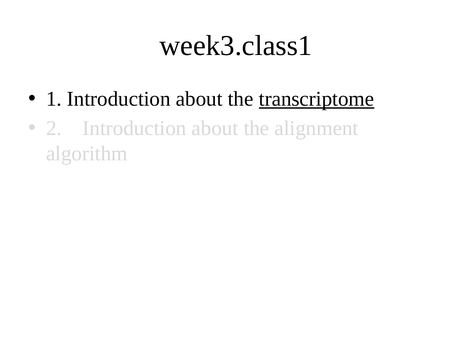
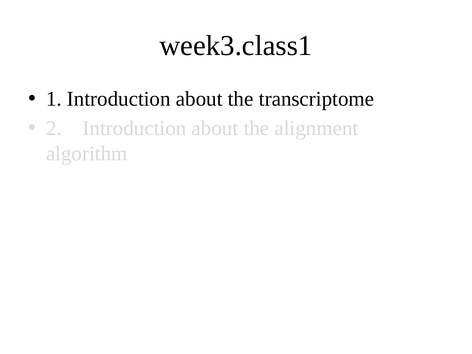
transcriptome underline: present -> none
